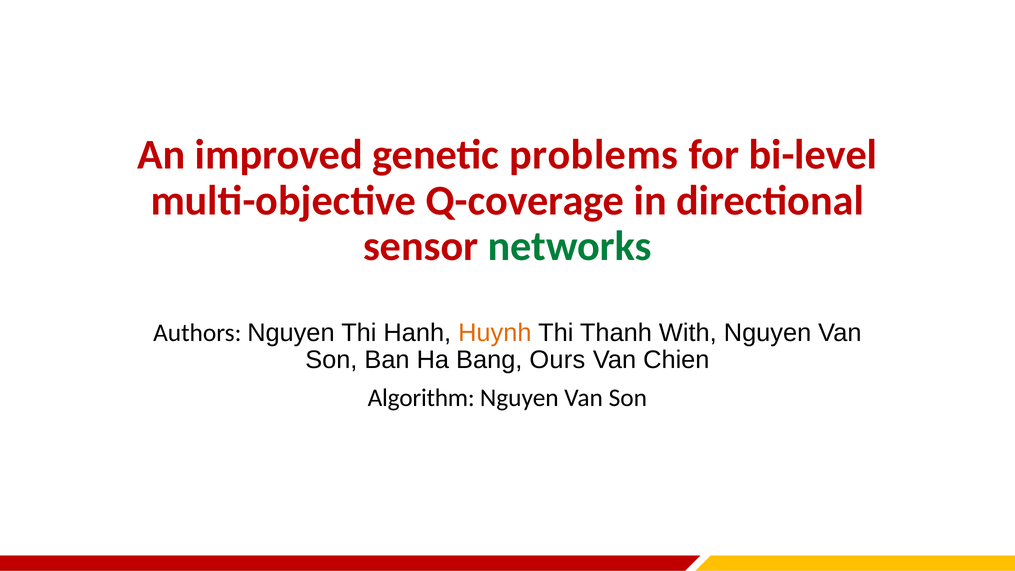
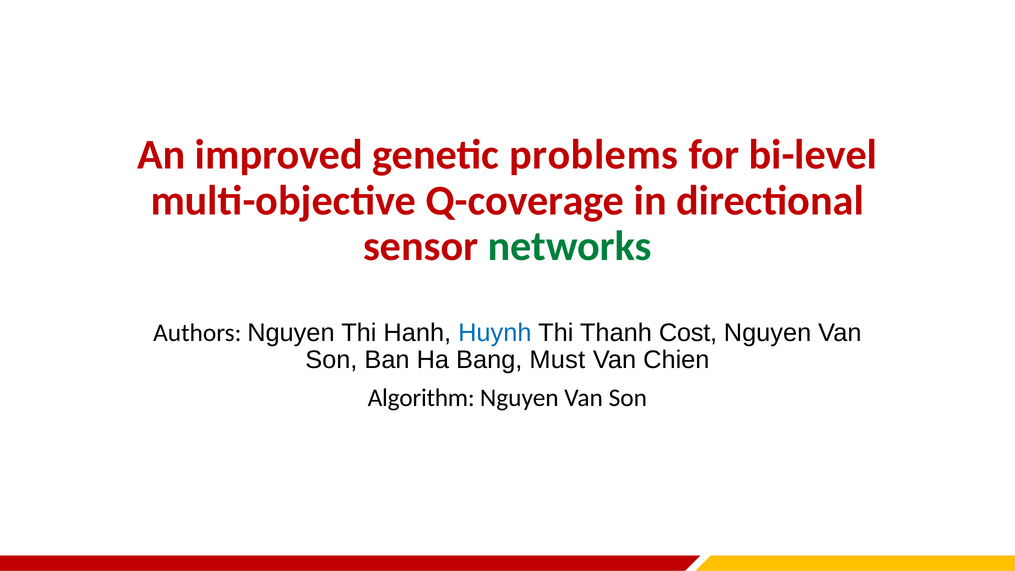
Huynh colour: orange -> blue
With: With -> Cost
Ours: Ours -> Must
